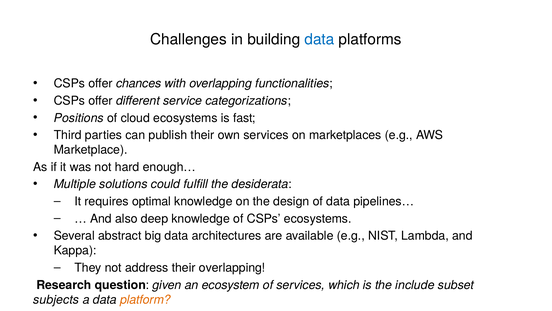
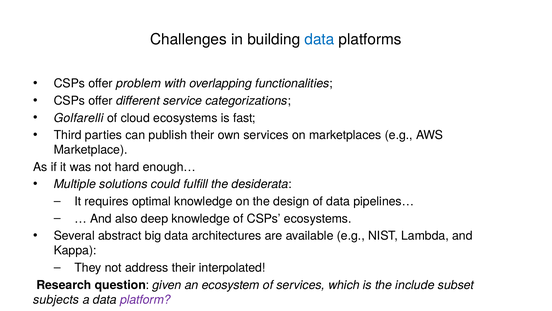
chances: chances -> problem
Positions: Positions -> Golfarelli
their overlapping: overlapping -> interpolated
platform colour: orange -> purple
